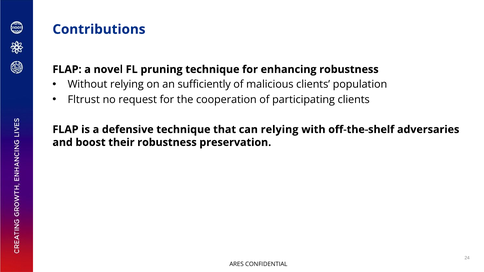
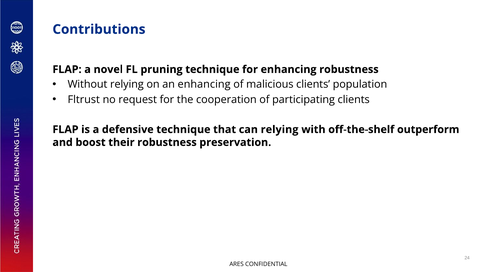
an sufficiently: sufficiently -> enhancing
adversaries: adversaries -> outperform
